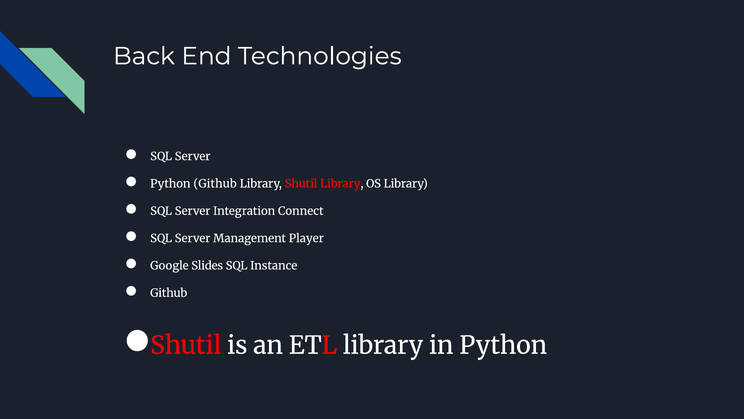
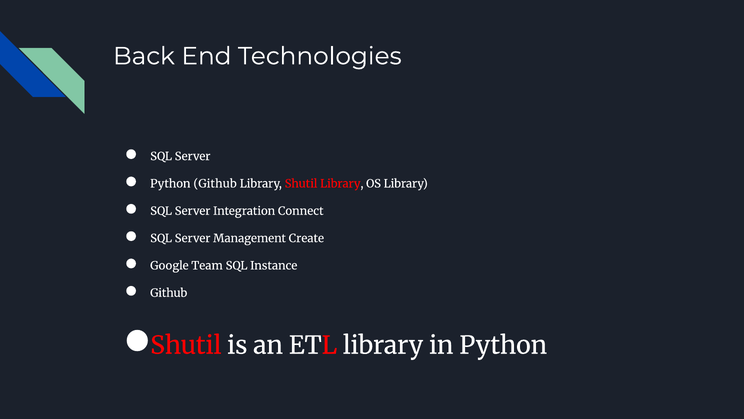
Player: Player -> Create
Slides: Slides -> Team
